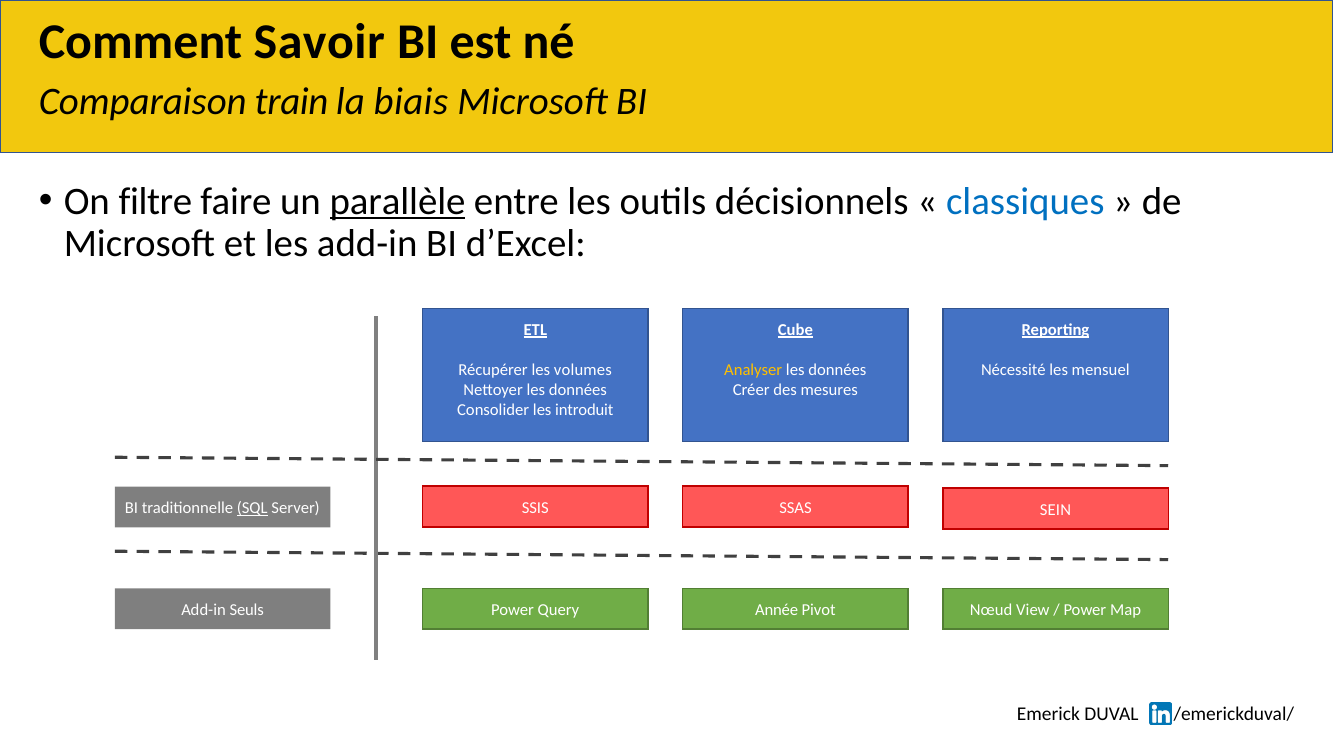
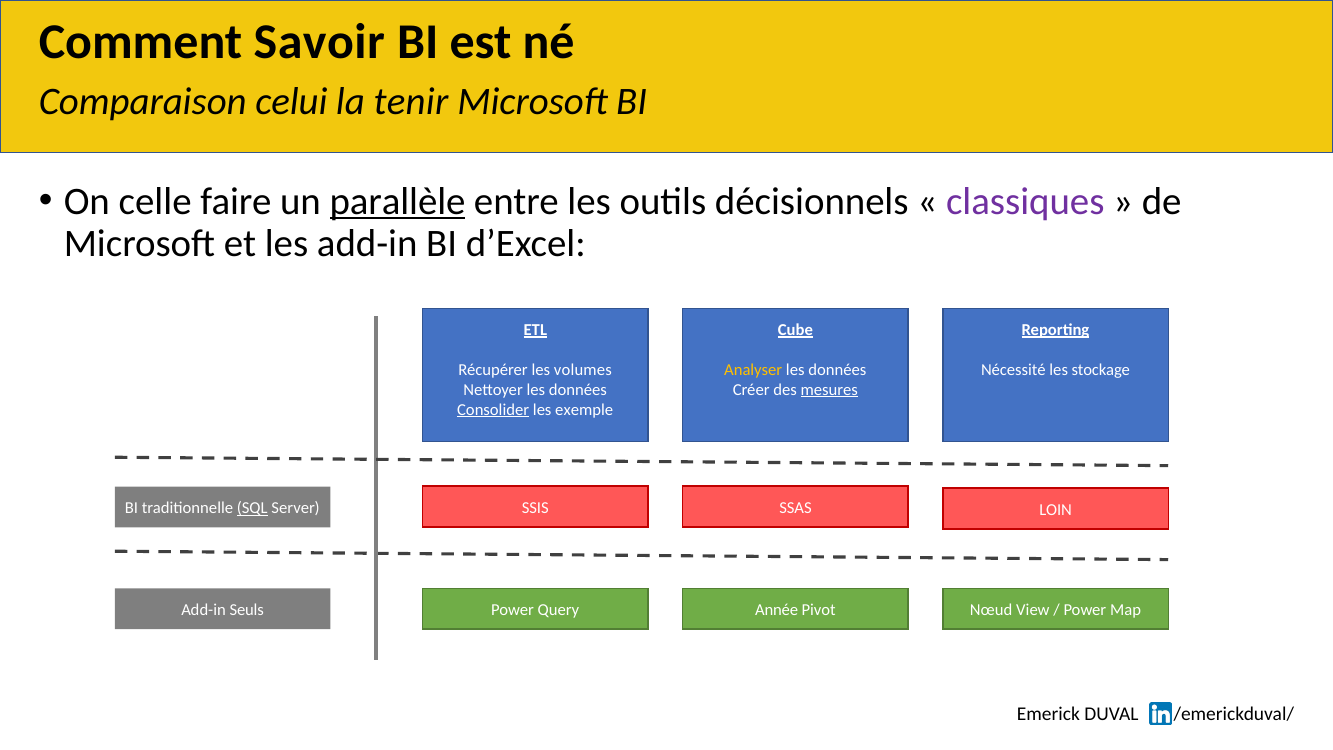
train: train -> celui
biais: biais -> tenir
filtre: filtre -> celle
classiques colour: blue -> purple
mensuel: mensuel -> stockage
mesures underline: none -> present
Consolider underline: none -> present
introduit: introduit -> exemple
SEIN: SEIN -> LOIN
